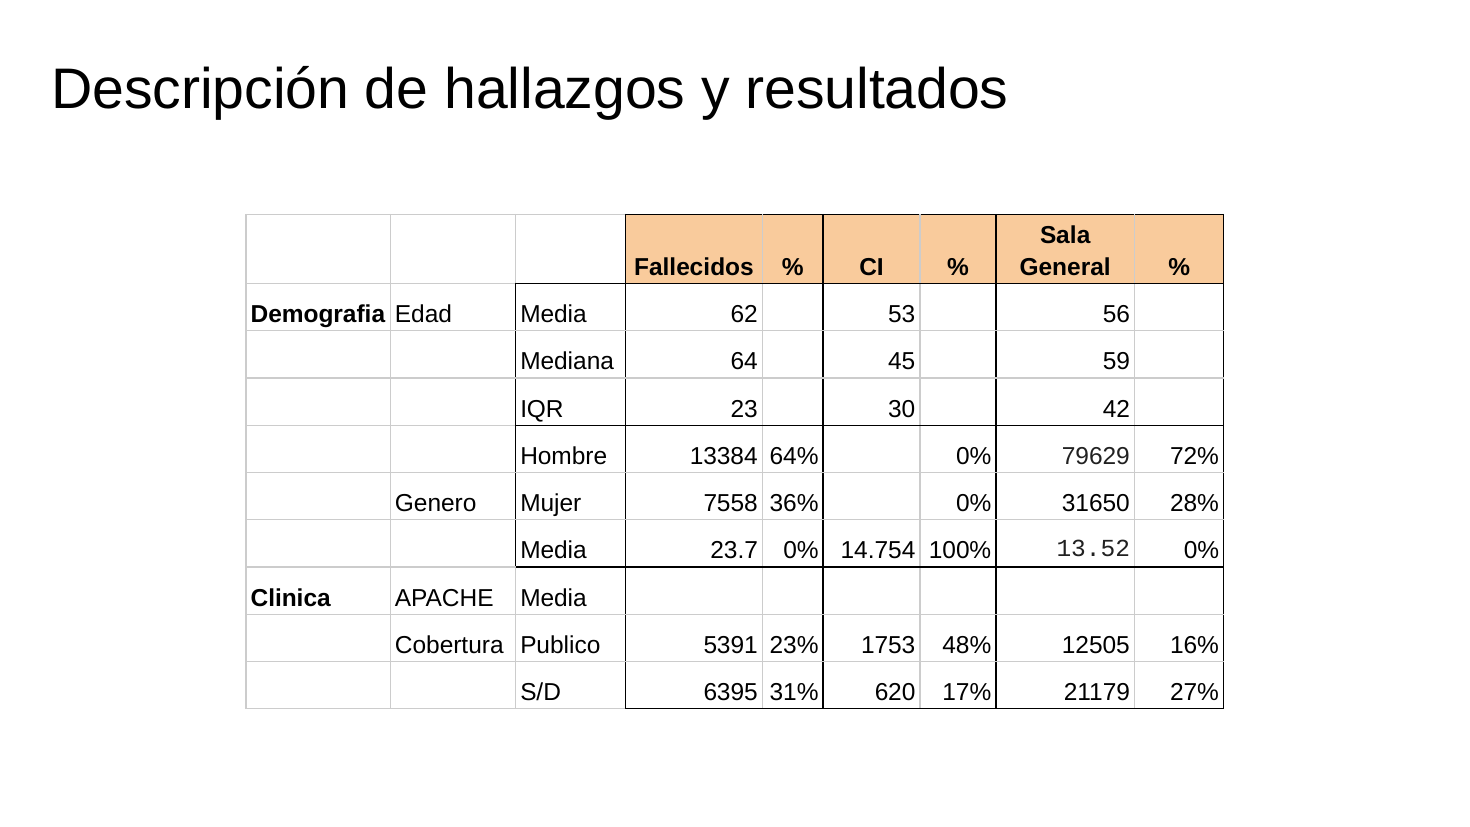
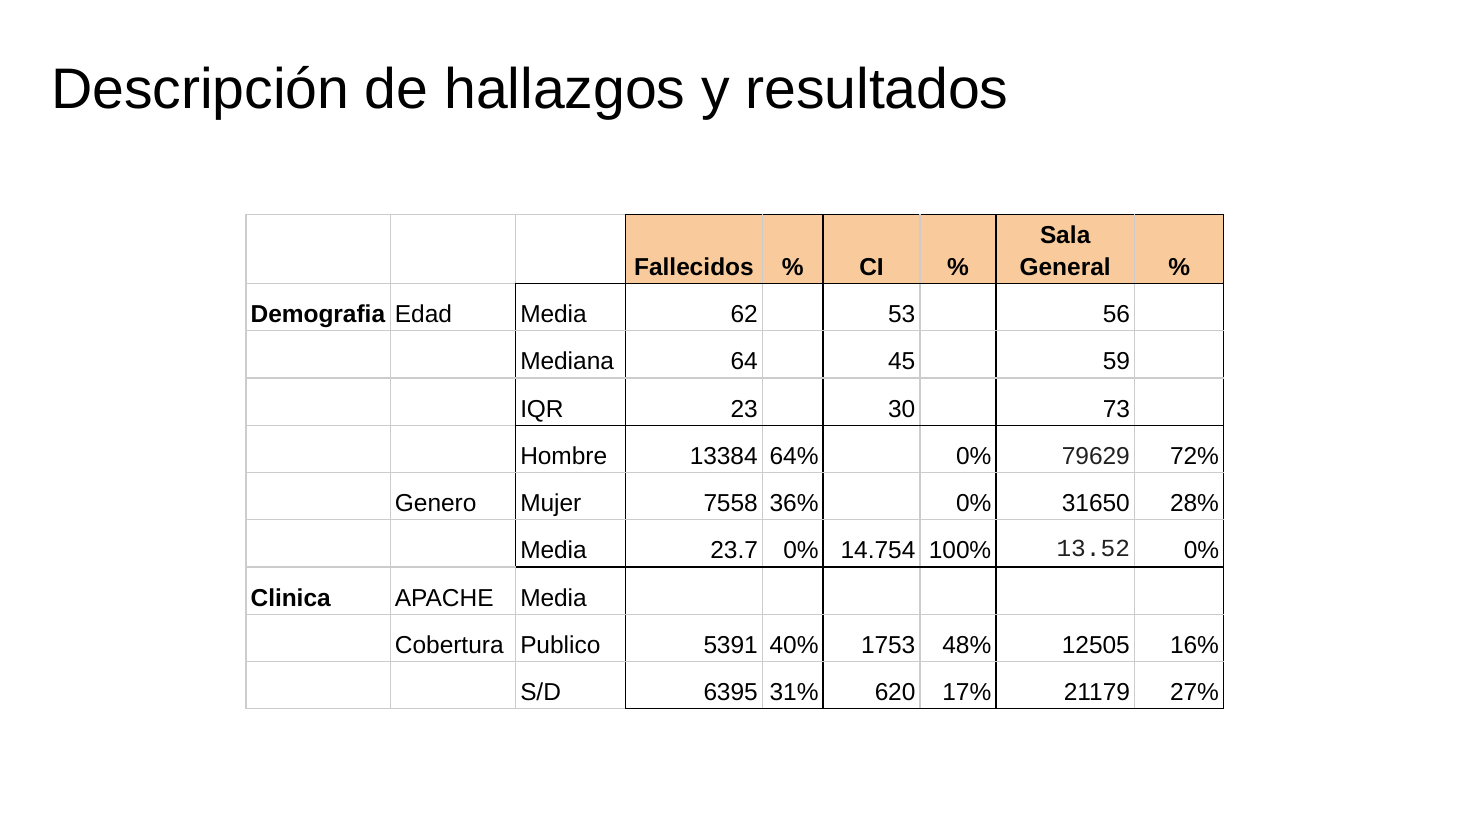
42: 42 -> 73
23%: 23% -> 40%
